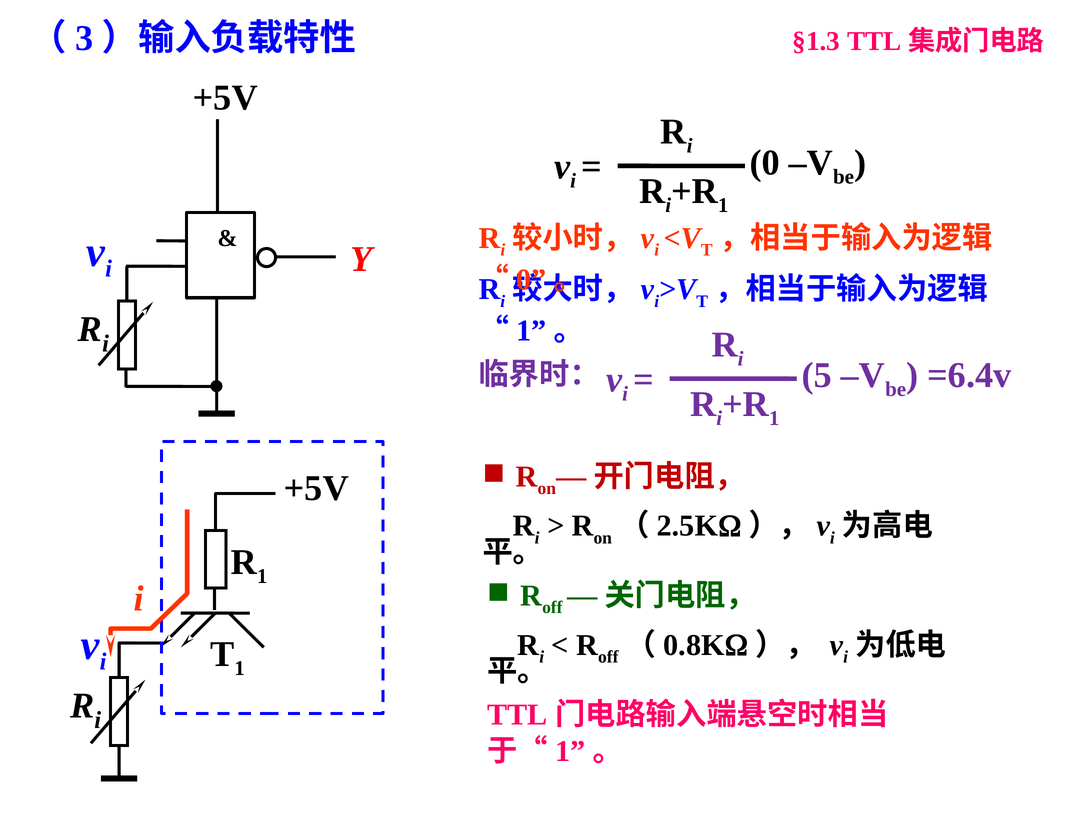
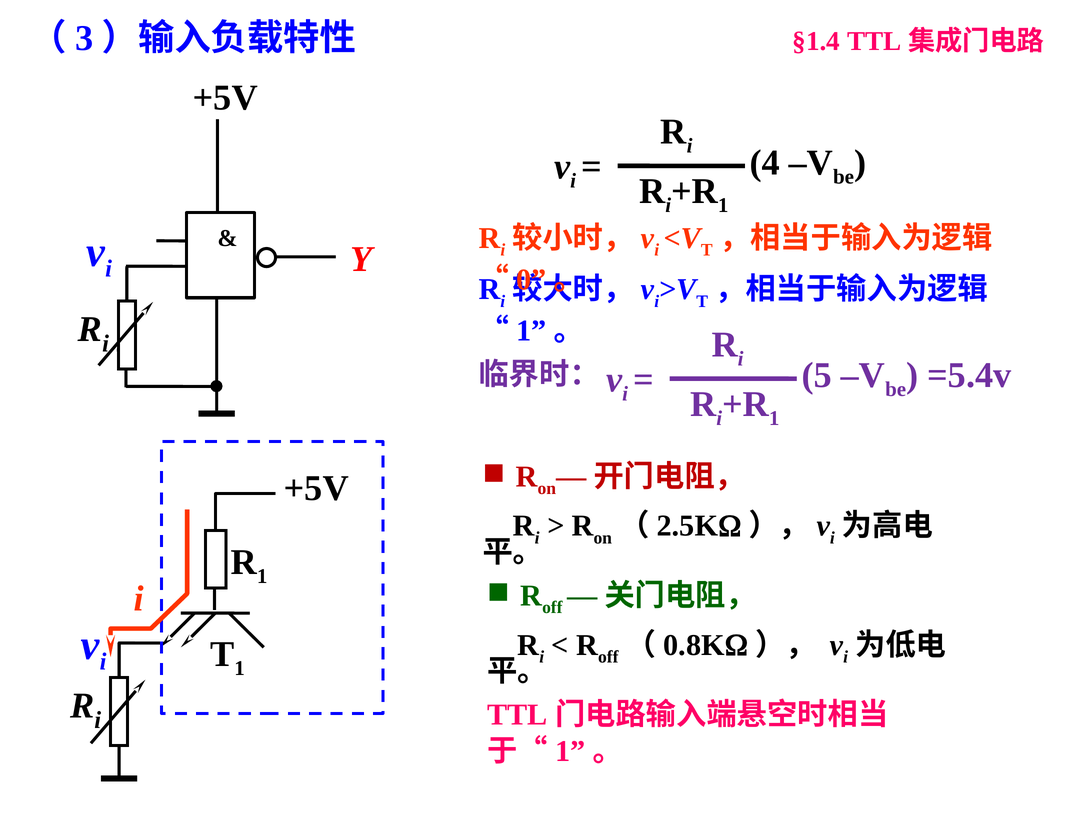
§1.3: §1.3 -> §1.4
0: 0 -> 4
=6.4v: =6.4v -> =5.4v
